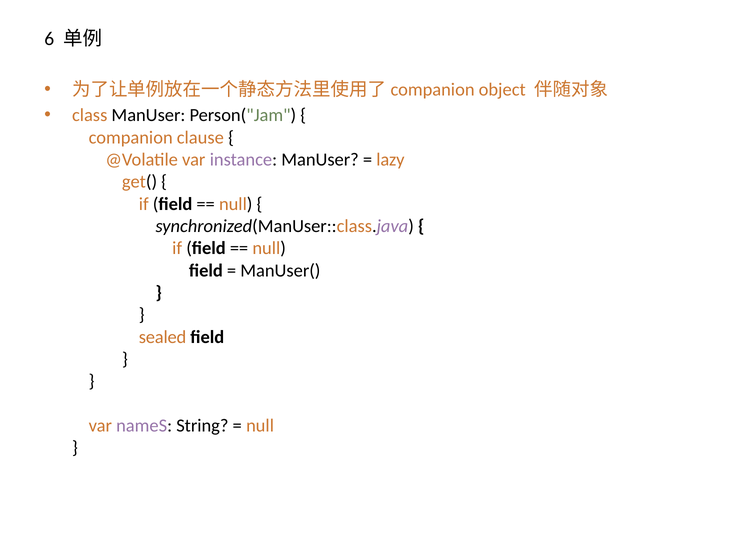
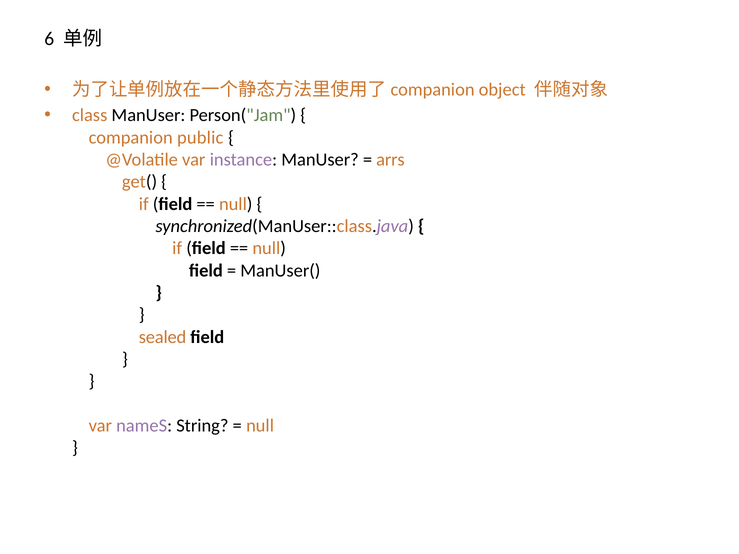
clause: clause -> public
lazy: lazy -> arrs
